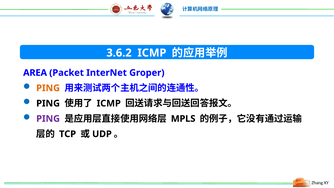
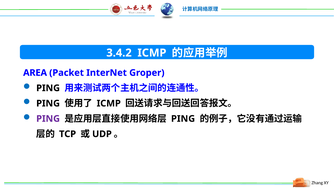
3.6.2: 3.6.2 -> 3.4.2
PING at (48, 88) colour: orange -> black
MPLS at (183, 119): MPLS -> PING
